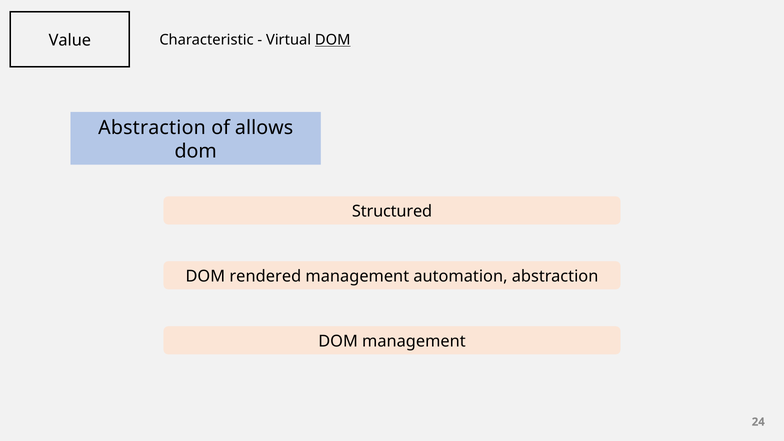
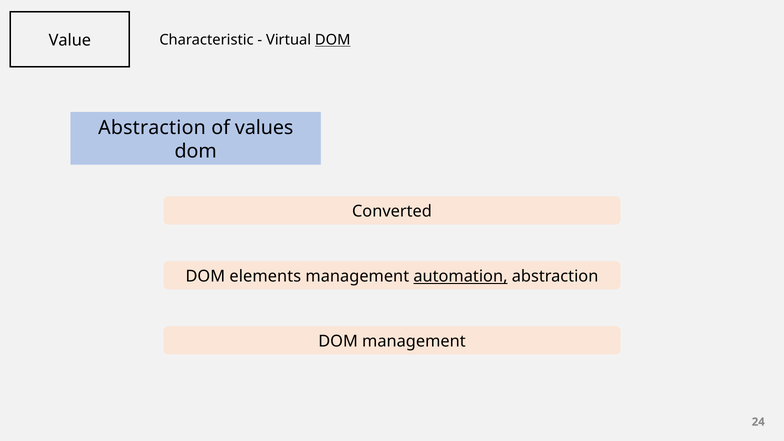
allows: allows -> values
Structured: Structured -> Converted
rendered: rendered -> elements
automation underline: none -> present
